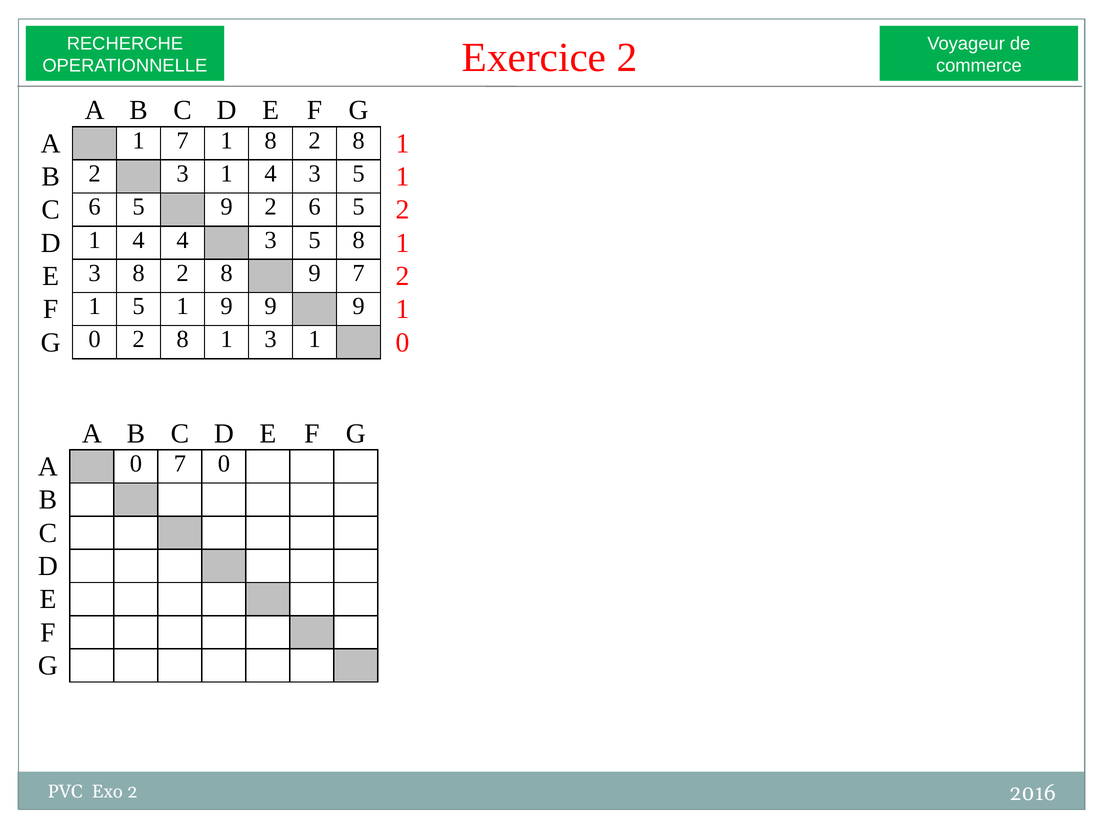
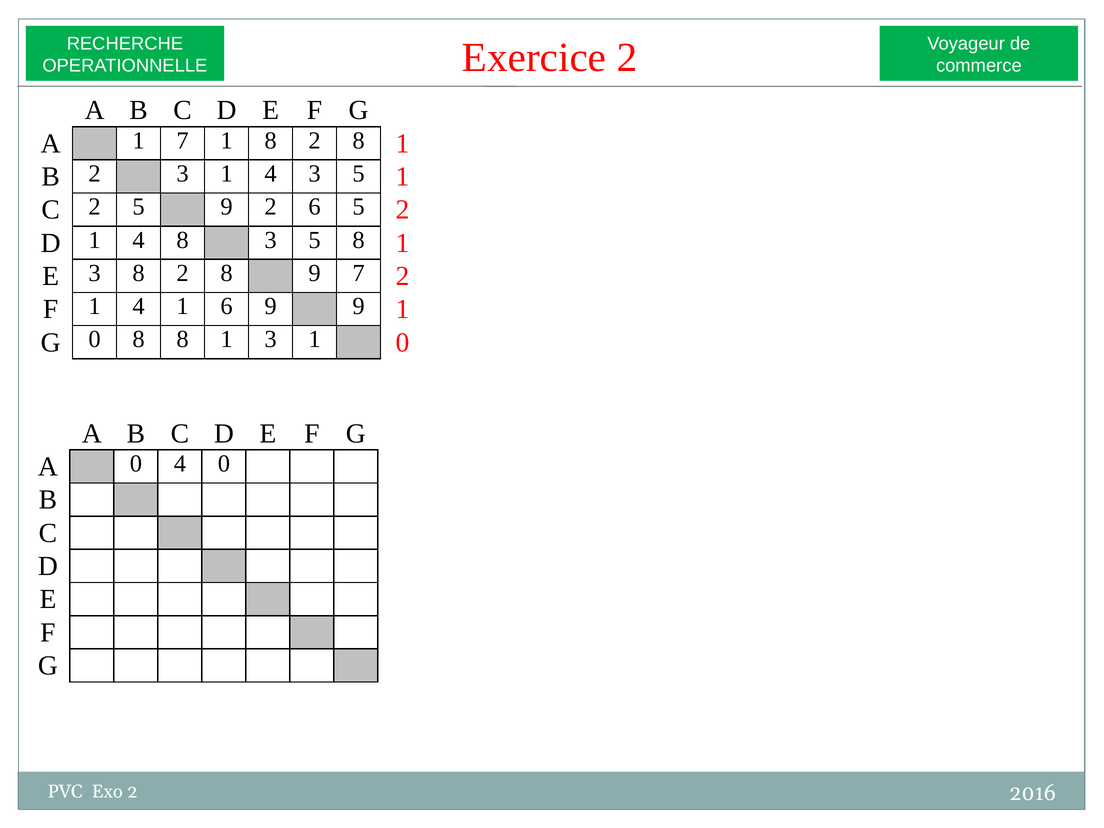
C 6: 6 -> 2
4 4: 4 -> 8
F 1 5: 5 -> 4
1 9: 9 -> 6
0 2: 2 -> 8
0 7: 7 -> 4
